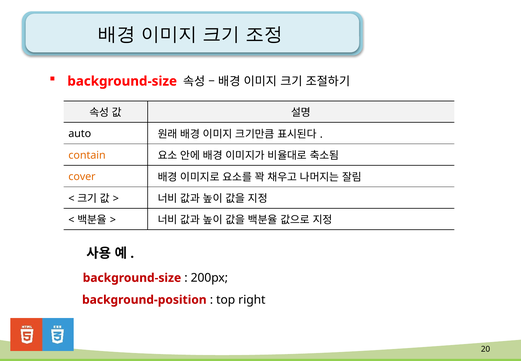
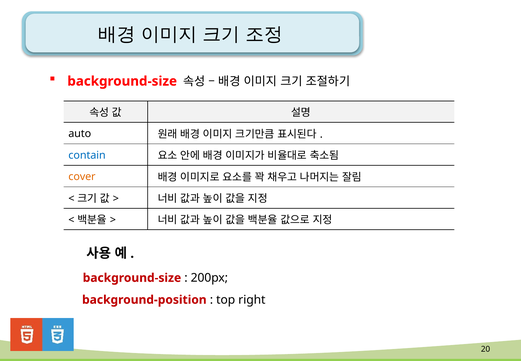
contain colour: orange -> blue
